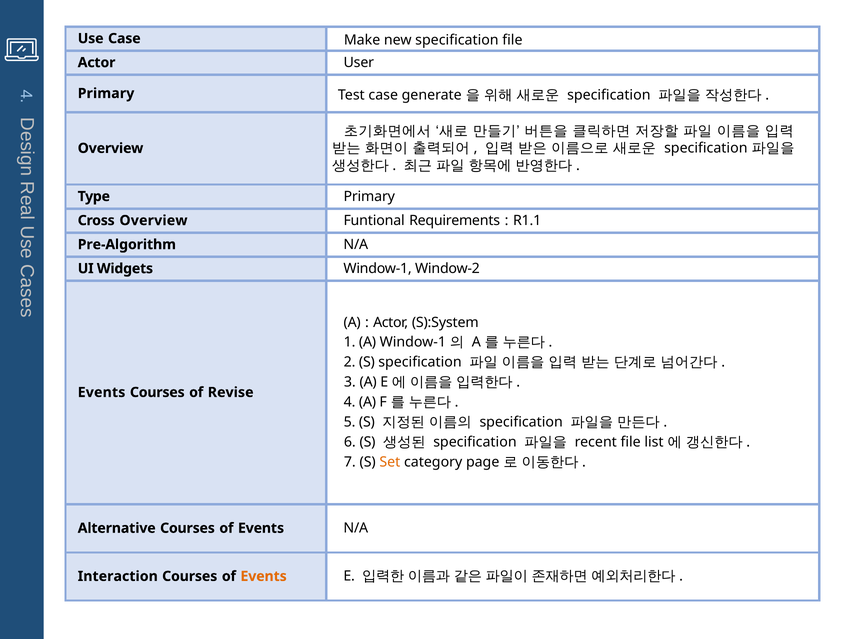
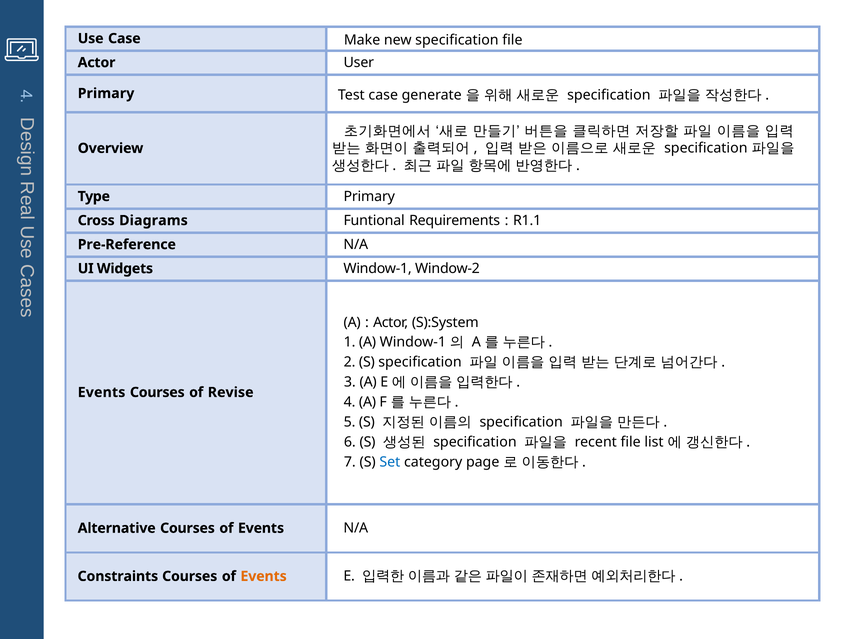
Cross Overview: Overview -> Diagrams
Pre-Algorithm: Pre-Algorithm -> Pre-Reference
Set colour: orange -> blue
Interaction: Interaction -> Constraints
